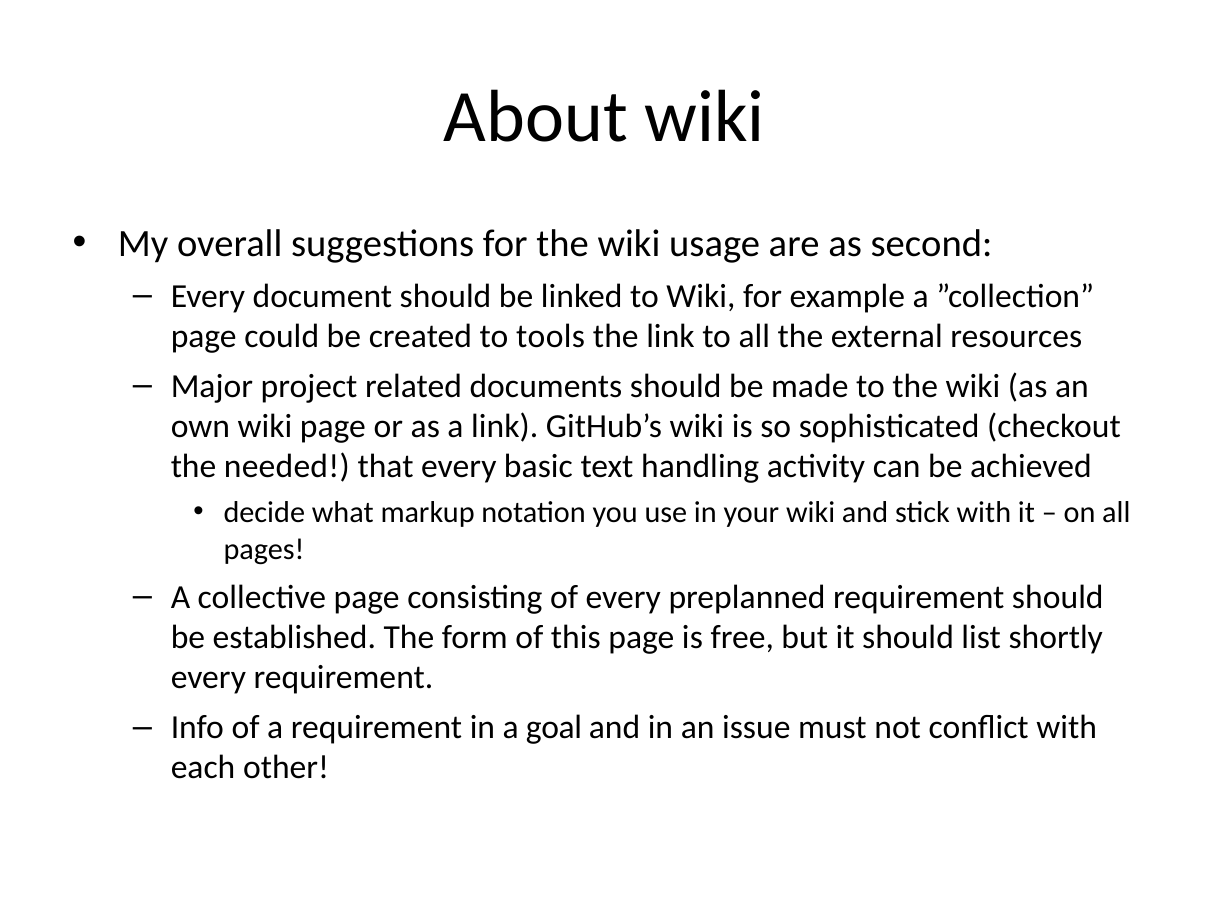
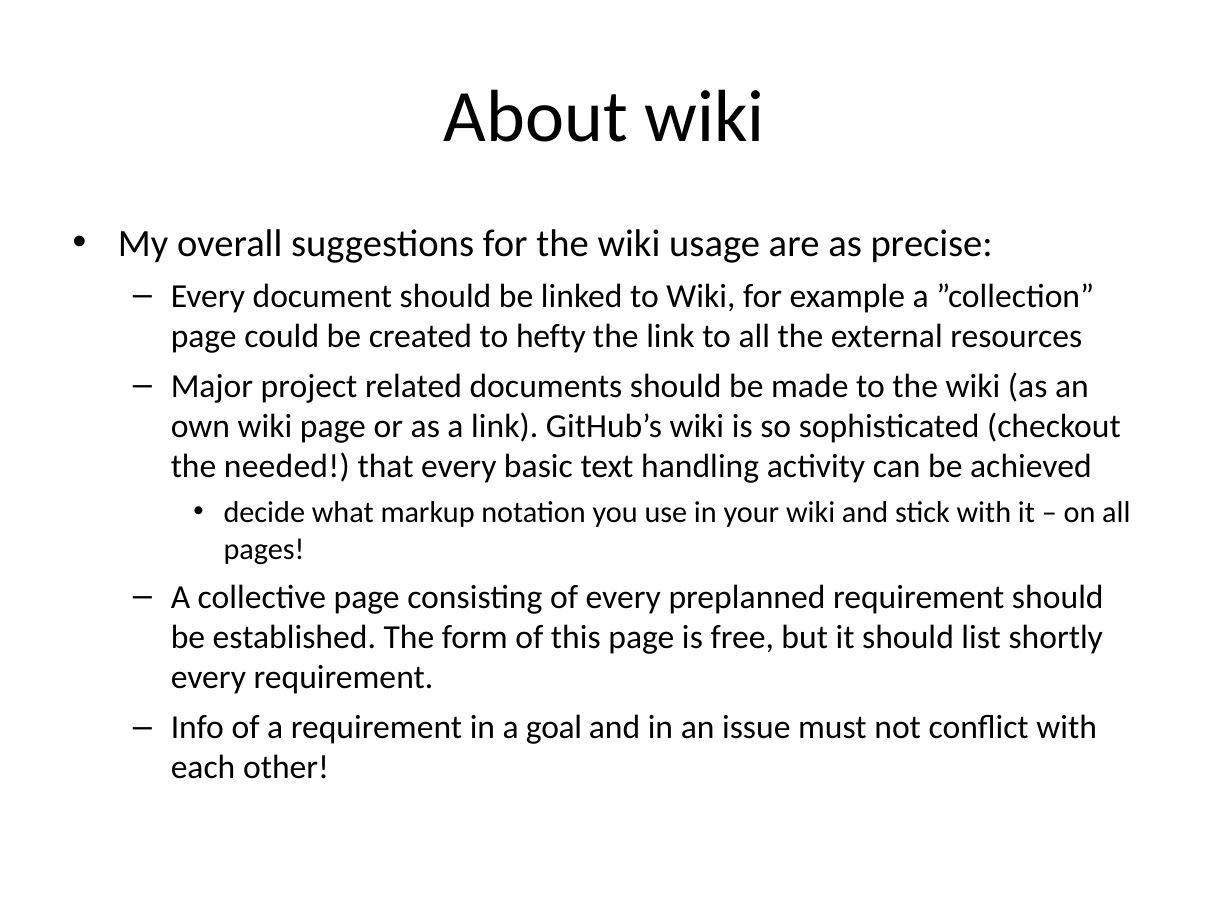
second: second -> precise
tools: tools -> hefty
